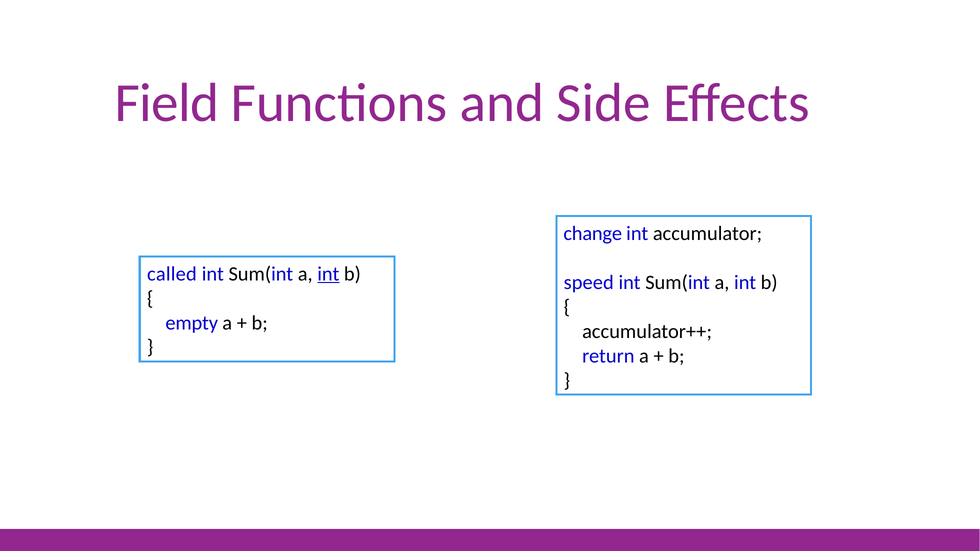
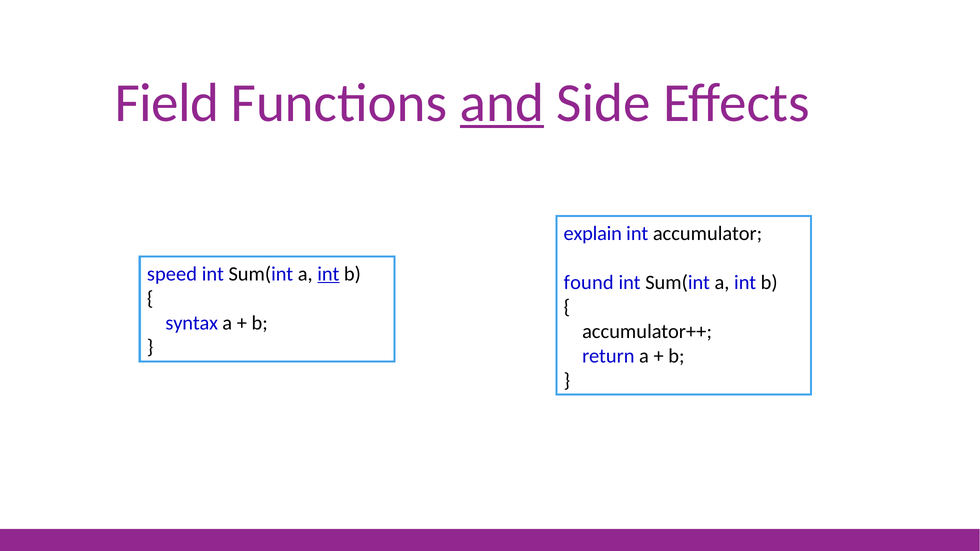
and underline: none -> present
change: change -> explain
called: called -> speed
speed: speed -> found
empty: empty -> syntax
